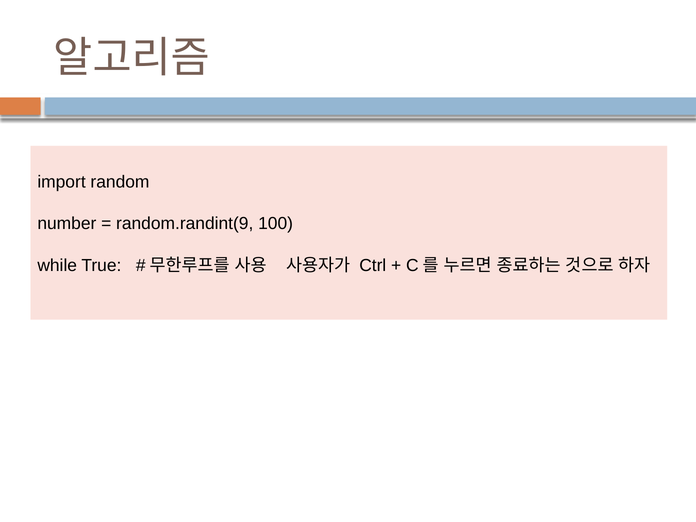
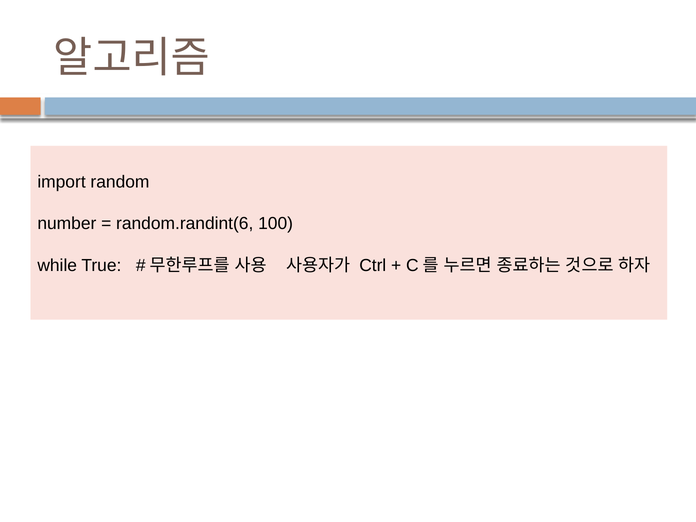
random.randint(9: random.randint(9 -> random.randint(6
